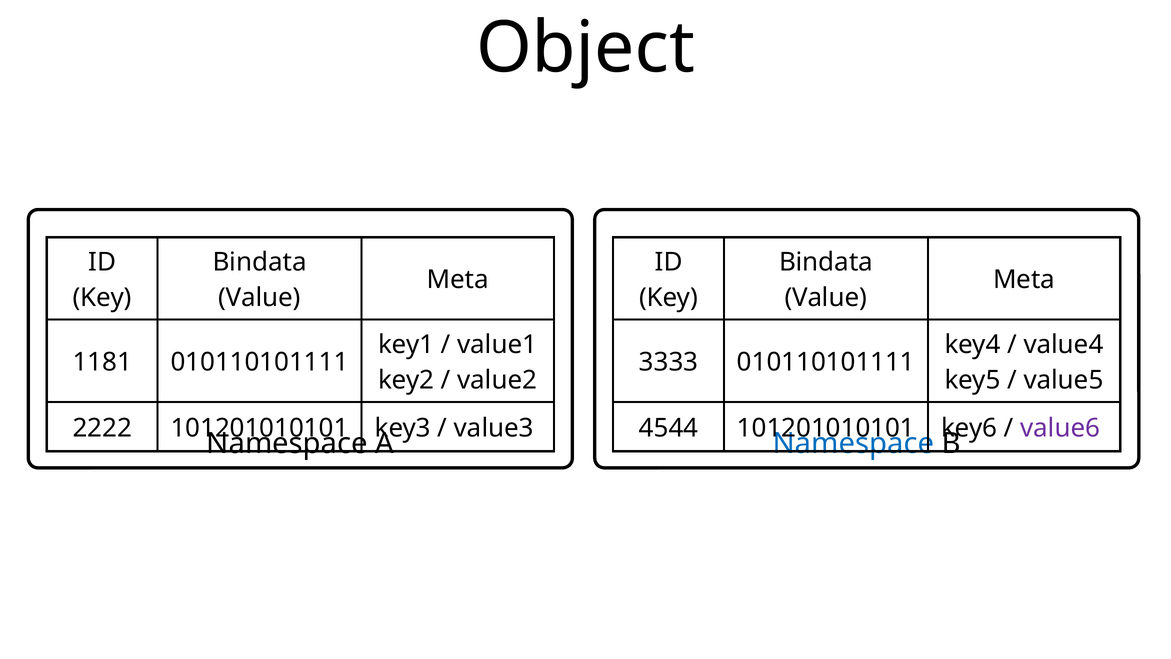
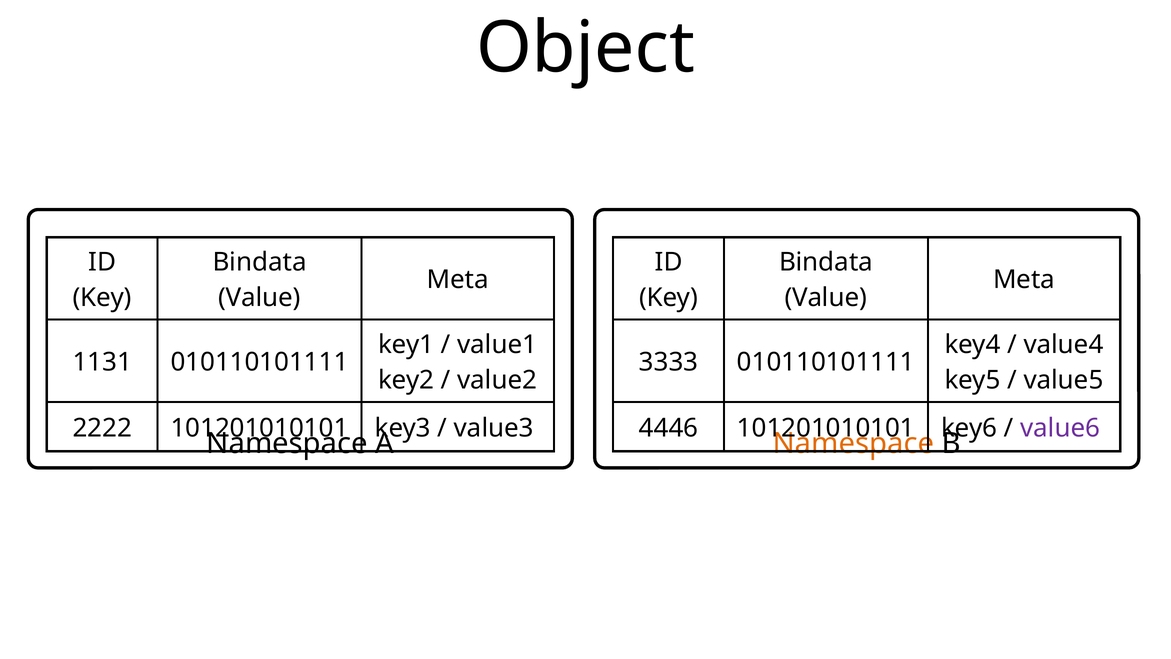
1181: 1181 -> 1131
4544: 4544 -> 4446
Namespace at (853, 444) colour: blue -> orange
